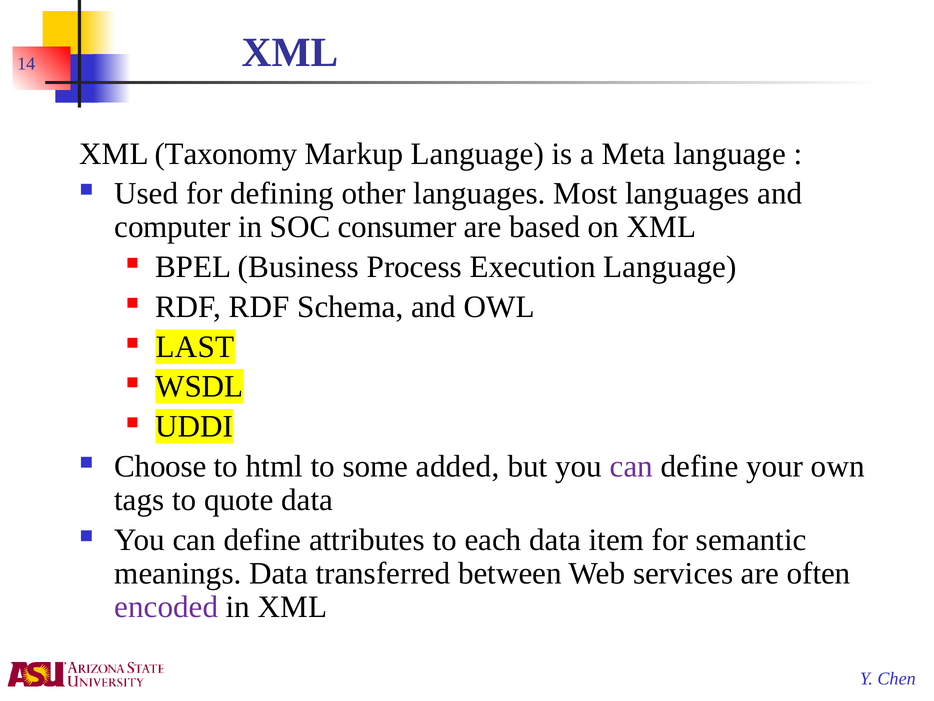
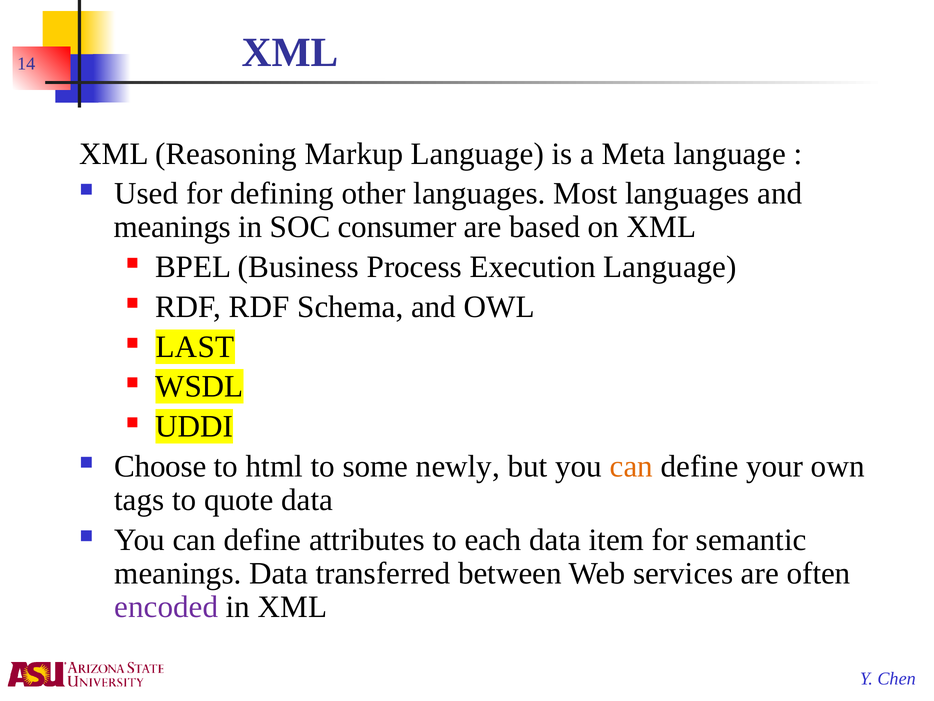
Taxonomy: Taxonomy -> Reasoning
computer at (172, 227): computer -> meanings
added: added -> newly
can at (631, 466) colour: purple -> orange
